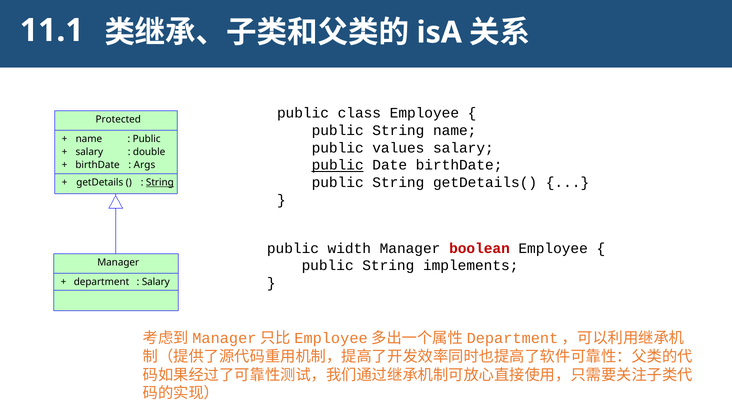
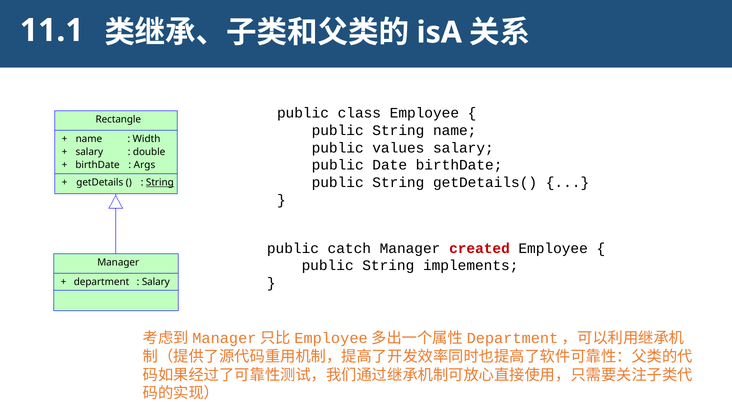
Protected: Protected -> Rectangle
Public at (147, 139): Public -> Width
public at (338, 165) underline: present -> none
width: width -> catch
boolean: boolean -> created
